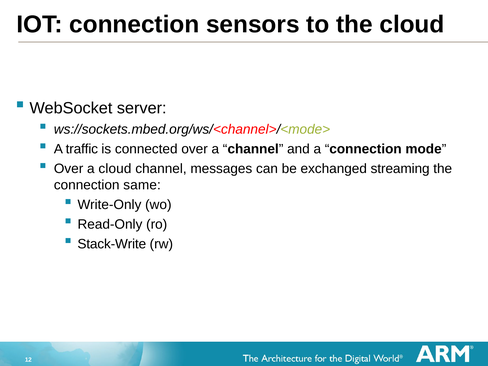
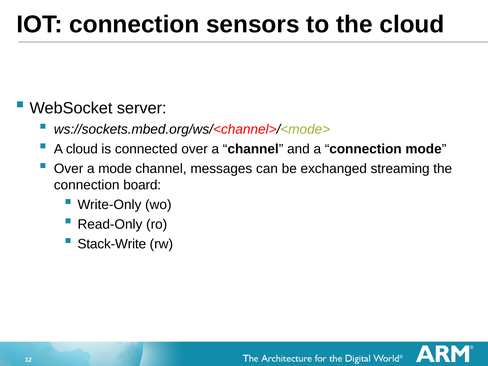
A traffic: traffic -> cloud
a cloud: cloud -> mode
same: same -> board
